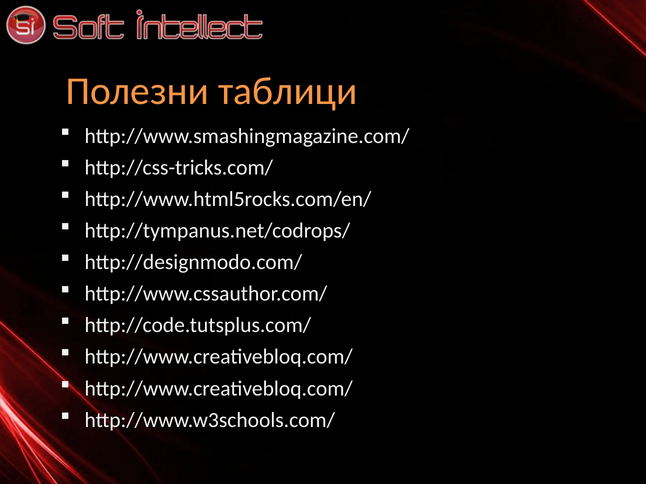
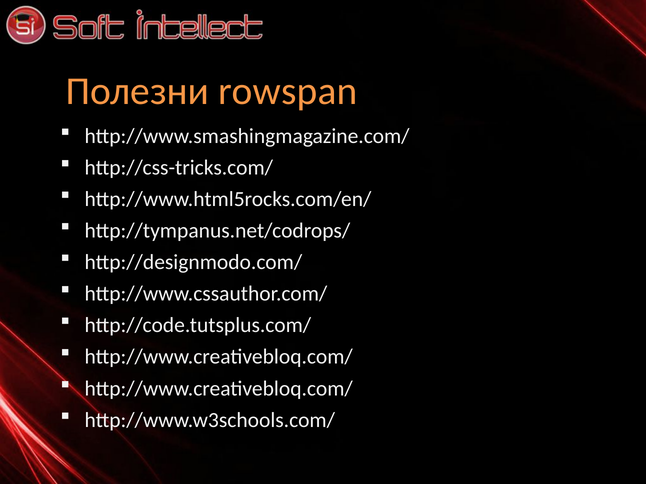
таблици: таблици -> rowspan
